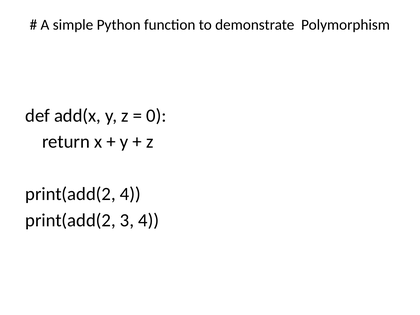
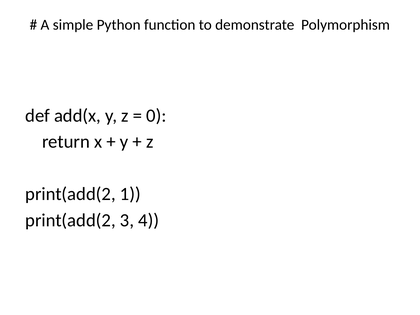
print(add(2 4: 4 -> 1
